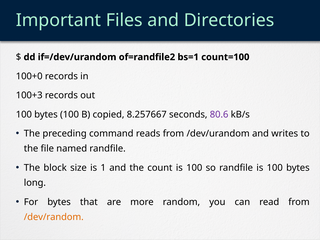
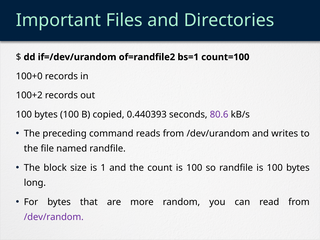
100+3: 100+3 -> 100+2
8.257667: 8.257667 -> 0.440393
/dev/random colour: orange -> purple
